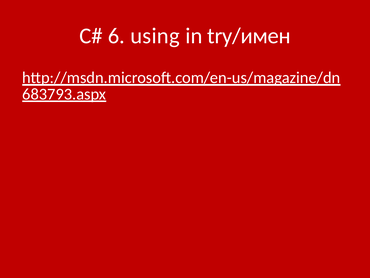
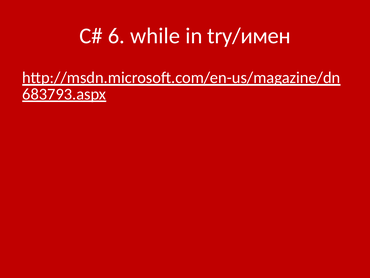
using: using -> while
